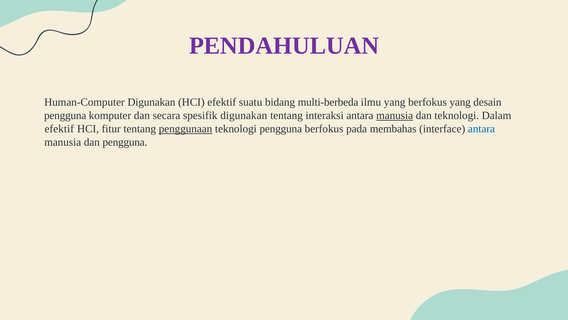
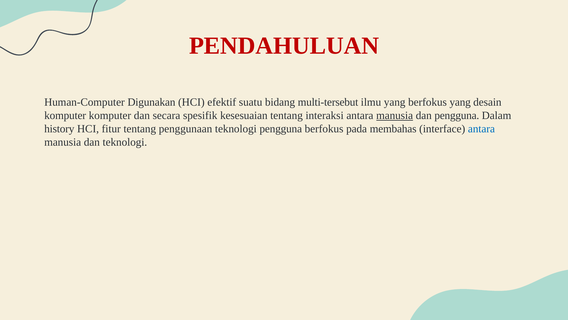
PENDAHULUAN colour: purple -> red
multi-berbeda: multi-berbeda -> multi-tersebut
pengguna at (65, 115): pengguna -> komputer
spesifik digunakan: digunakan -> kesesuaian
dan teknologi: teknologi -> pengguna
efektif at (59, 129): efektif -> history
penggunaan underline: present -> none
dan pengguna: pengguna -> teknologi
